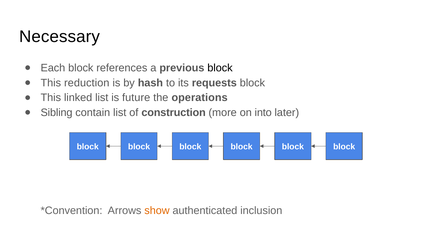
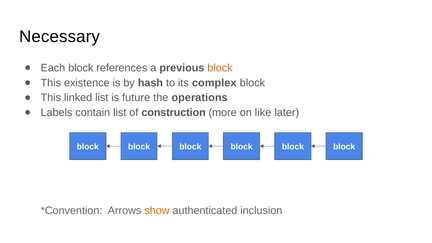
block at (220, 68) colour: black -> orange
reduction: reduction -> existence
requests: requests -> complex
Sibling: Sibling -> Labels
into: into -> like
